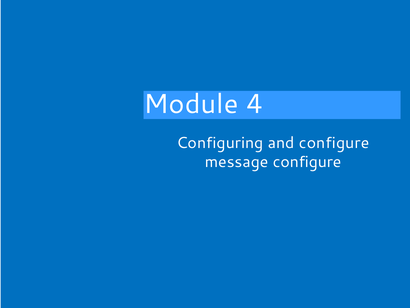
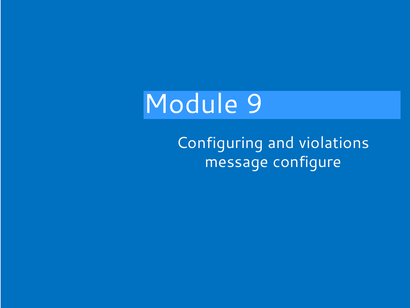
4: 4 -> 9
and configure: configure -> violations
